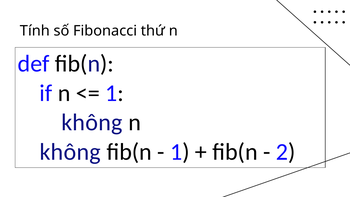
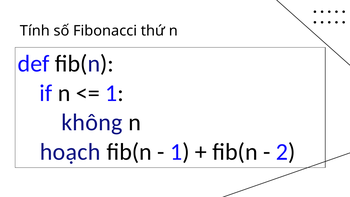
không at (70, 152): không -> hoạch
